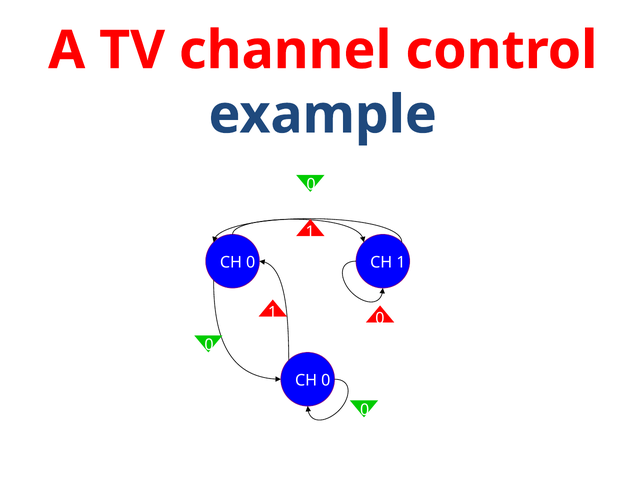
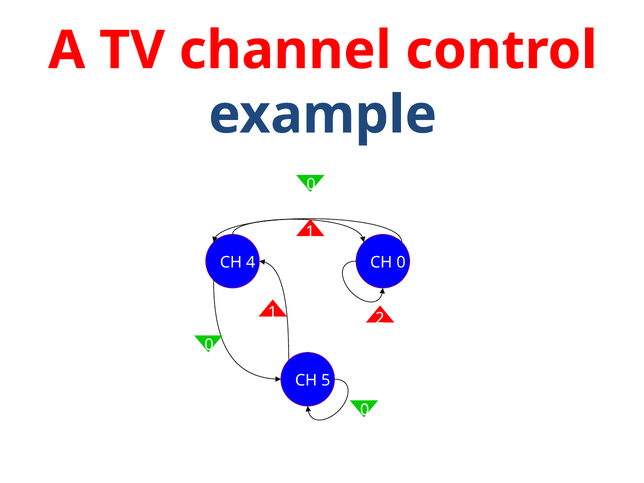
0 at (251, 262): 0 -> 4
CH 1: 1 -> 0
0 at (380, 319): 0 -> 2
0 at (326, 380): 0 -> 5
